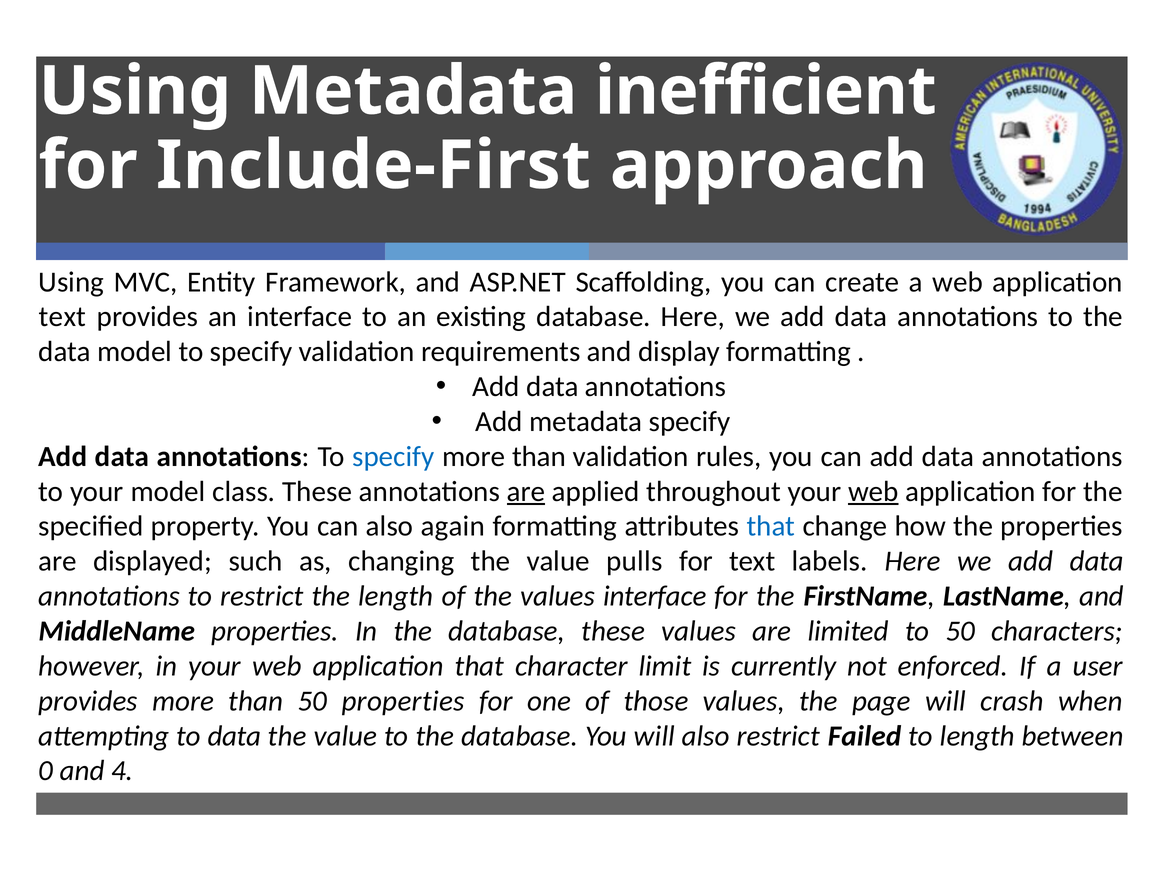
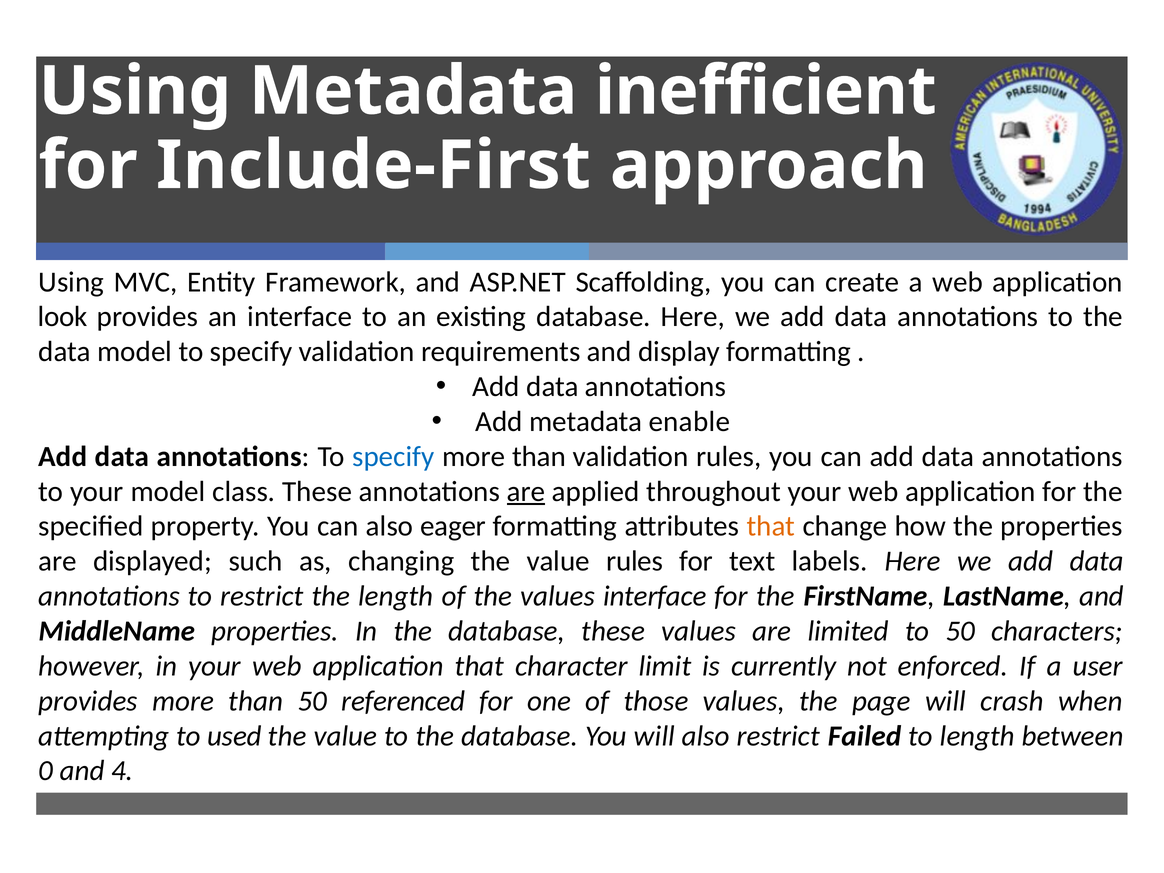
text at (62, 317): text -> look
metadata specify: specify -> enable
web at (873, 491) underline: present -> none
again: again -> eager
that at (771, 526) colour: blue -> orange
value pulls: pulls -> rules
50 properties: properties -> referenced
to data: data -> used
